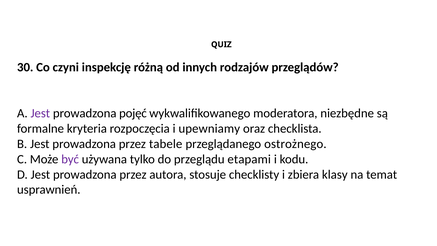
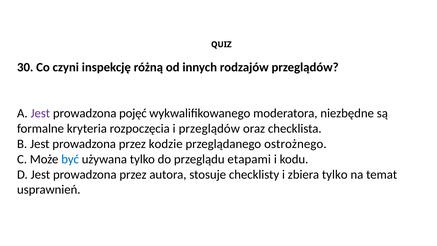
i upewniamy: upewniamy -> przeglądów
tabele: tabele -> kodzie
być colour: purple -> blue
zbiera klasy: klasy -> tylko
